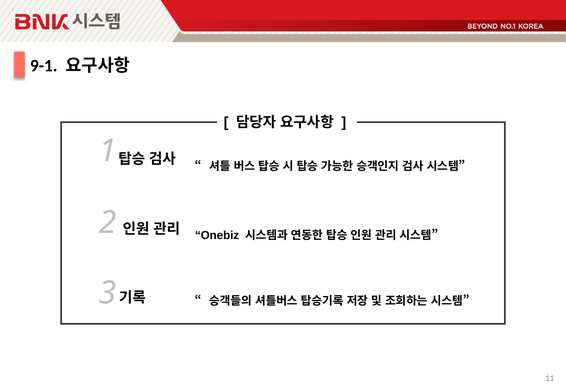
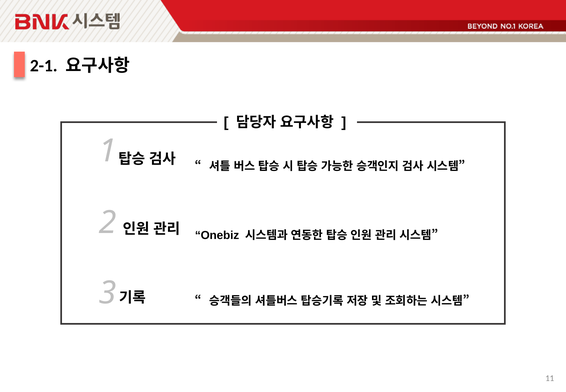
9-1: 9-1 -> 2-1
